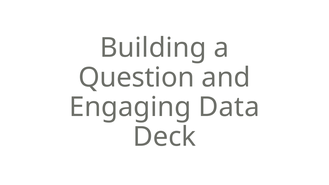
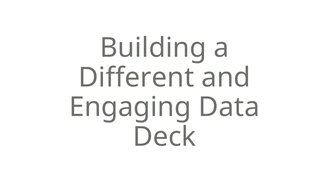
Question: Question -> Different
